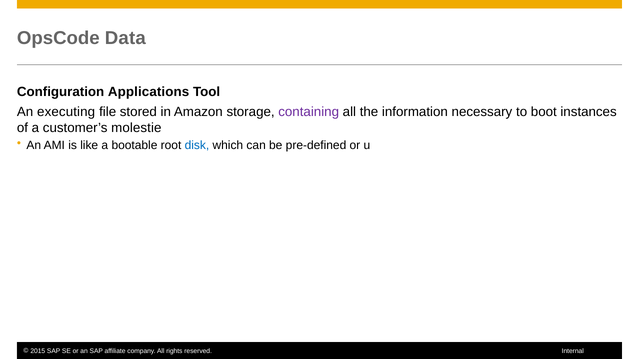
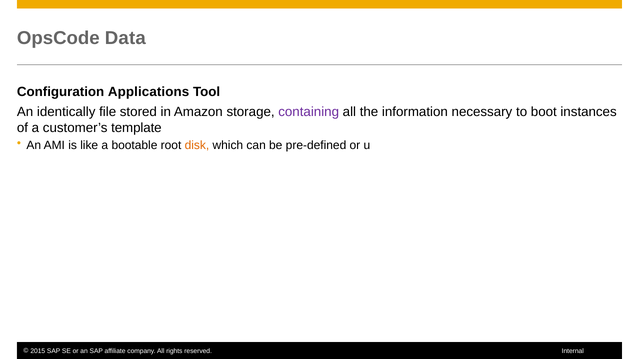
executing: executing -> identically
molestie: molestie -> template
disk colour: blue -> orange
